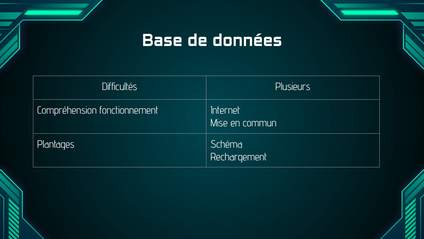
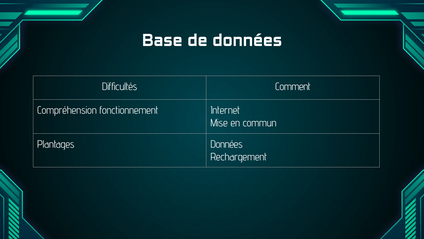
Plusieurs: Plusieurs -> Comment
Plantages Schéma: Schéma -> Données
